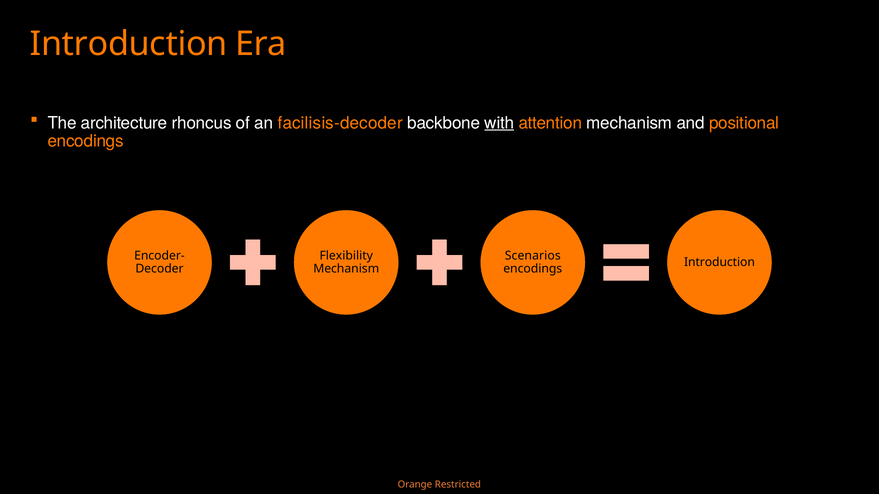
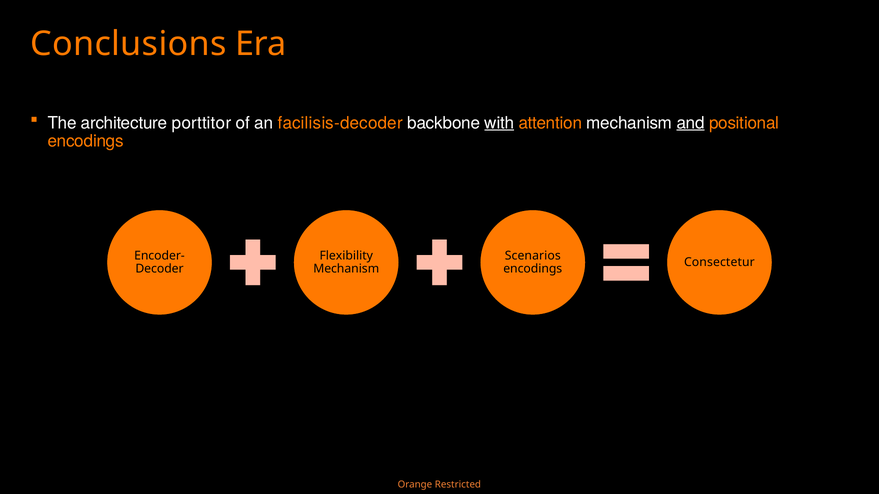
Introduction at (129, 44): Introduction -> Conclusions
rhoncus: rhoncus -> porttitor
and underline: none -> present
Introduction at (719, 263): Introduction -> Consectetur
